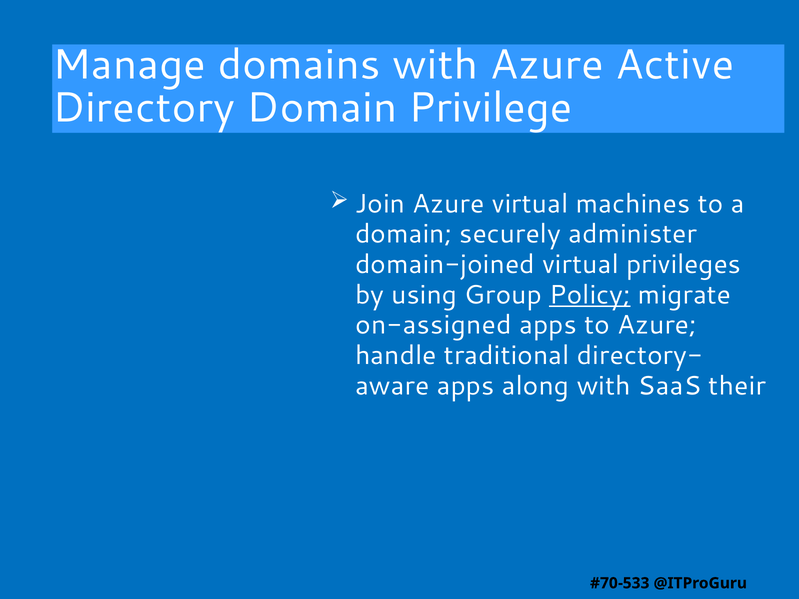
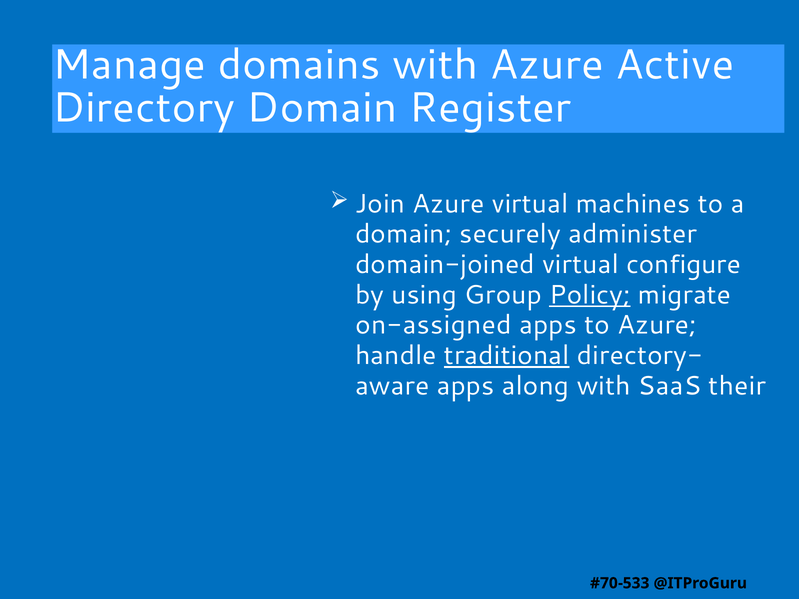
Privilege: Privilege -> Register
privileges: privileges -> configure
traditional underline: none -> present
